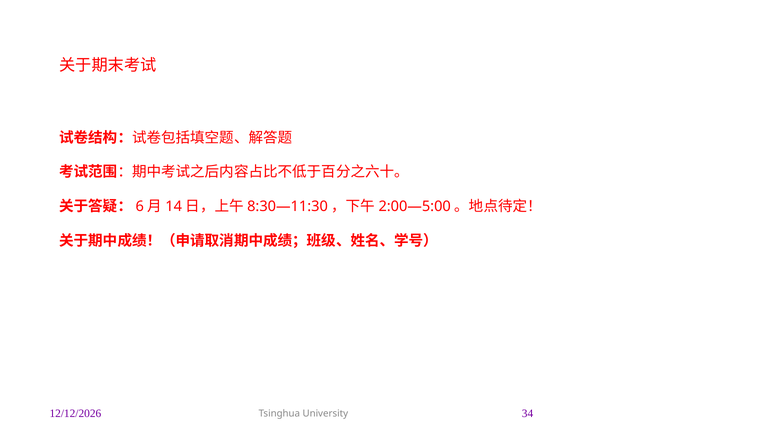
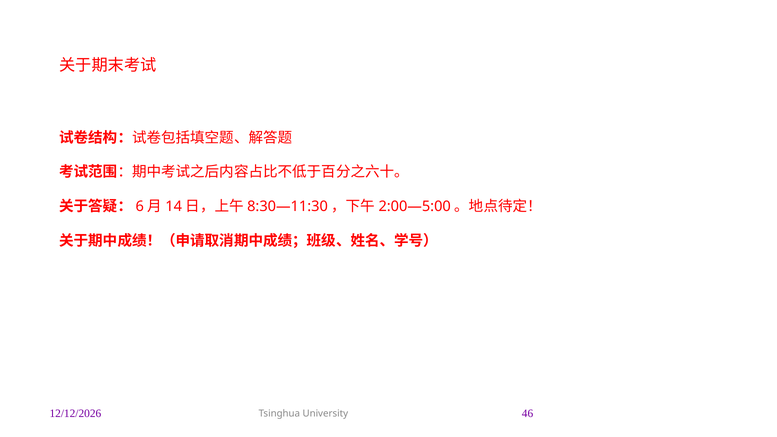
34: 34 -> 46
